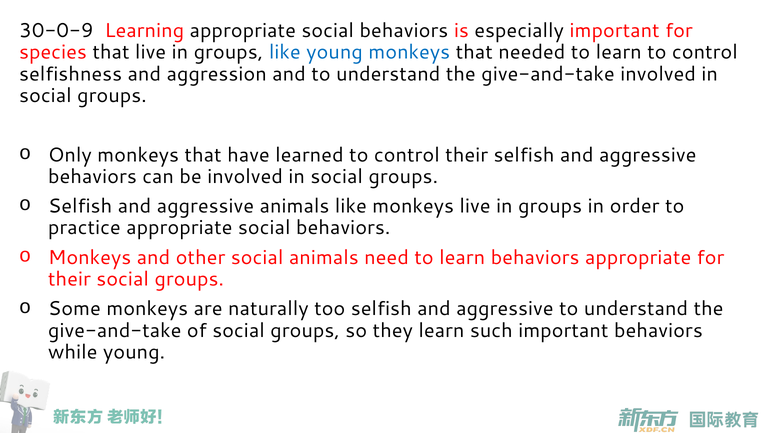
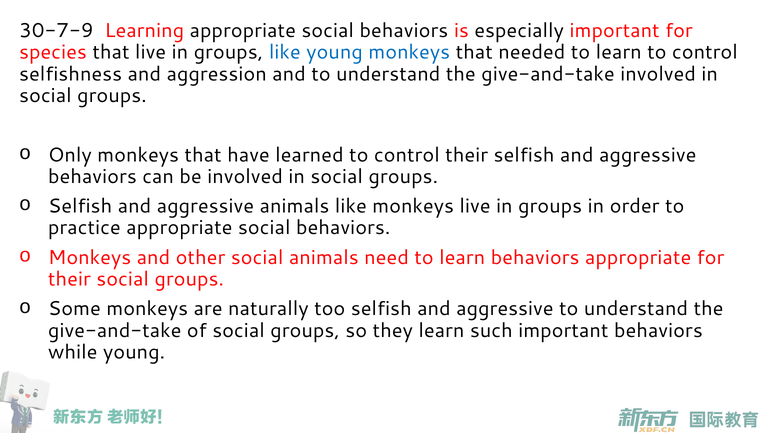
30-0-9: 30-0-9 -> 30-7-9
